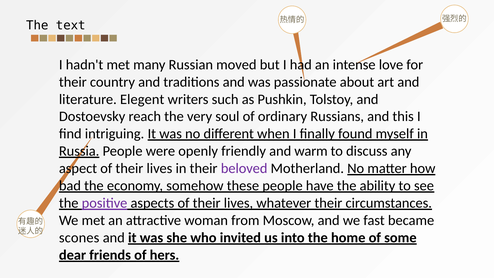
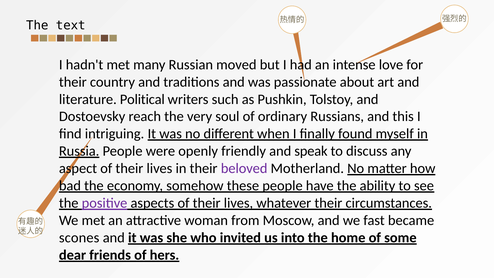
Elegent: Elegent -> Political
warm: warm -> speak
